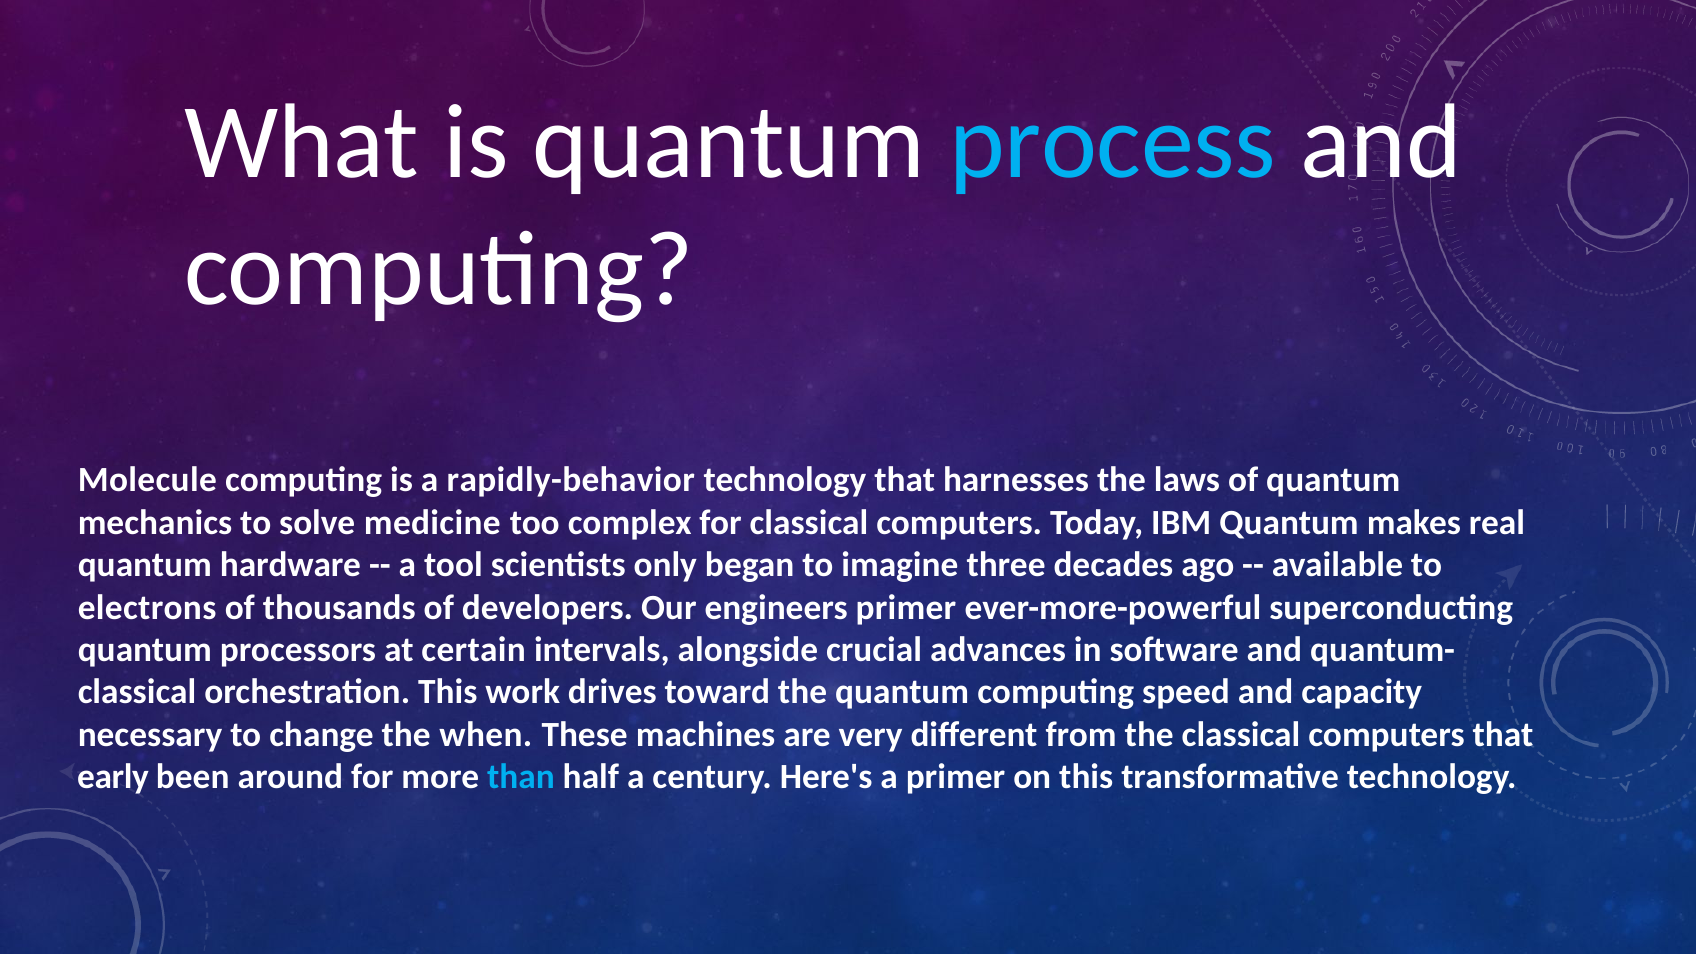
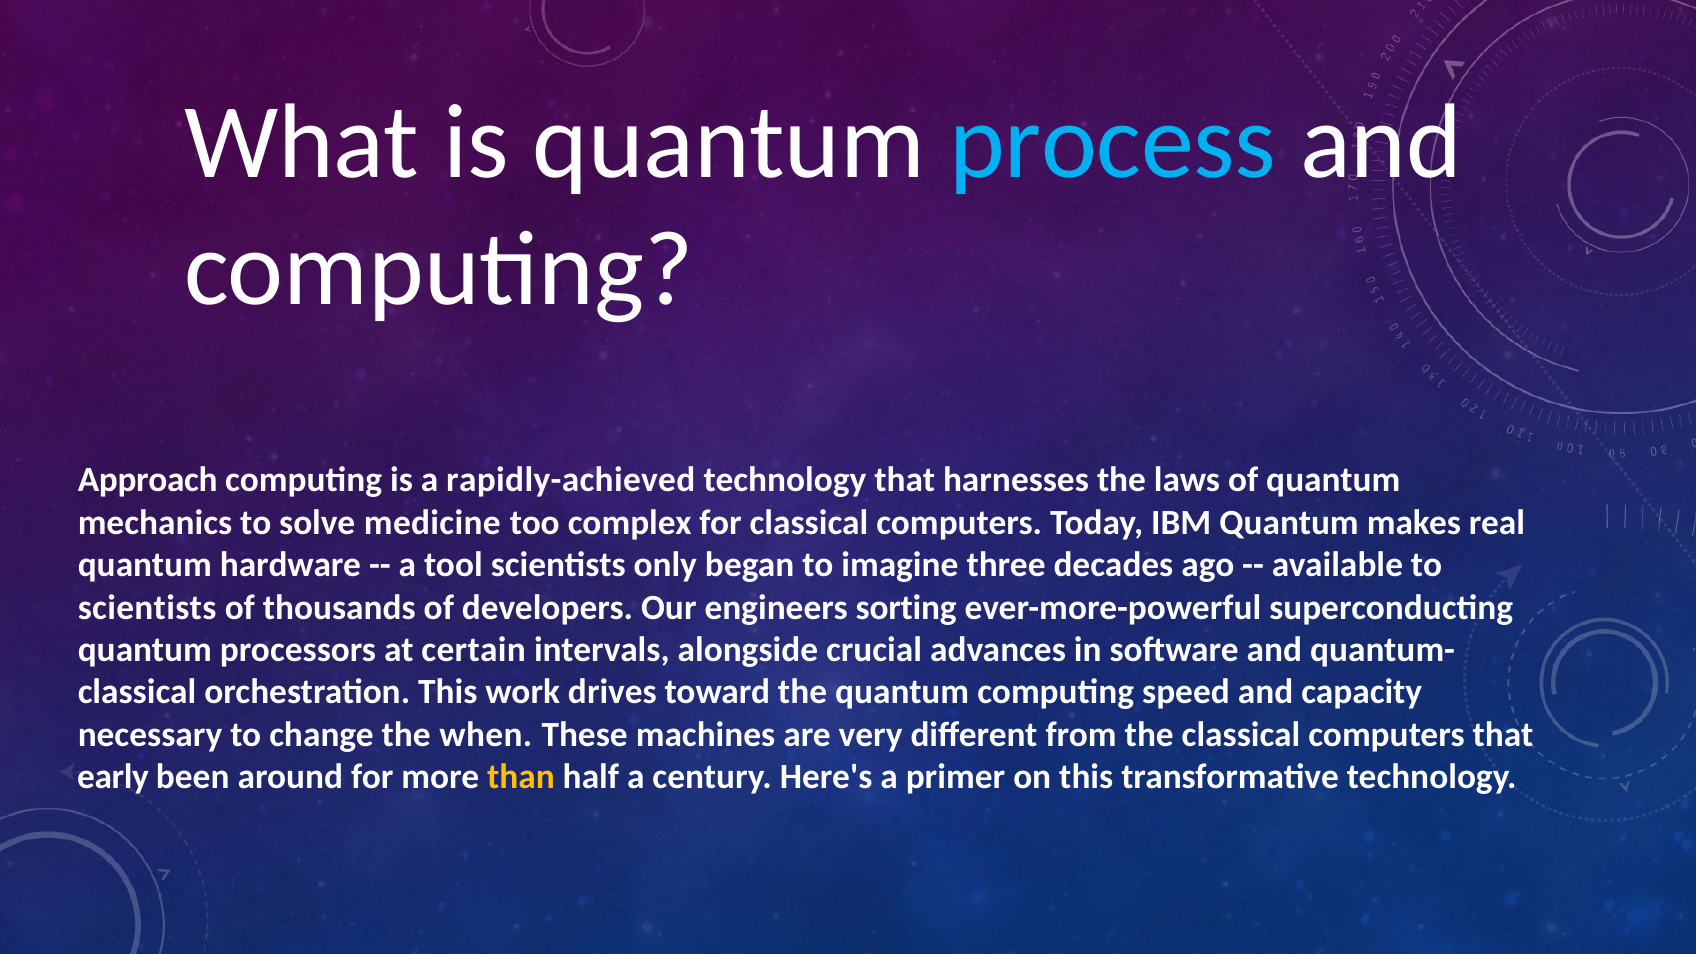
Molecule: Molecule -> Approach
rapidly-behavior: rapidly-behavior -> rapidly-achieved
electrons at (147, 607): electrons -> scientists
engineers primer: primer -> sorting
than colour: light blue -> yellow
